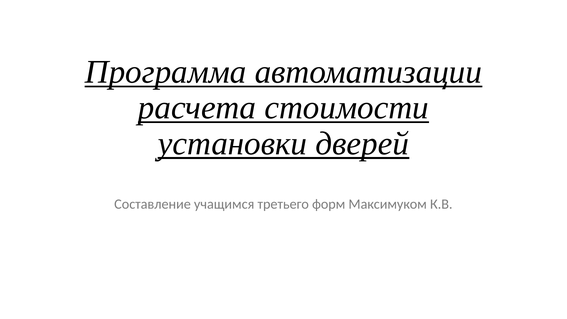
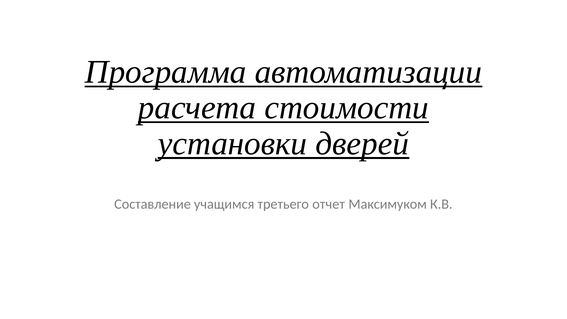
форм: форм -> отчет
